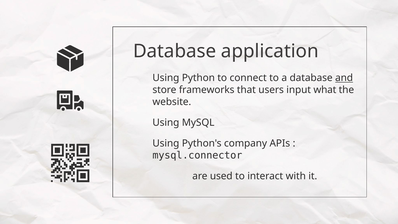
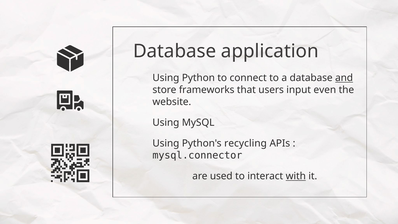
what: what -> even
company: company -> recycling
with underline: none -> present
